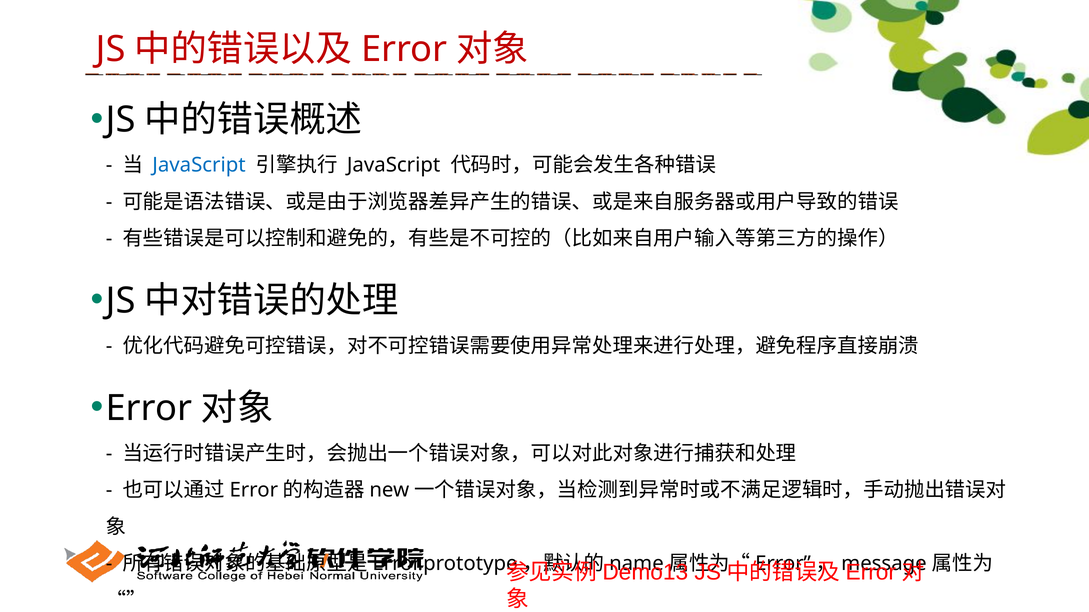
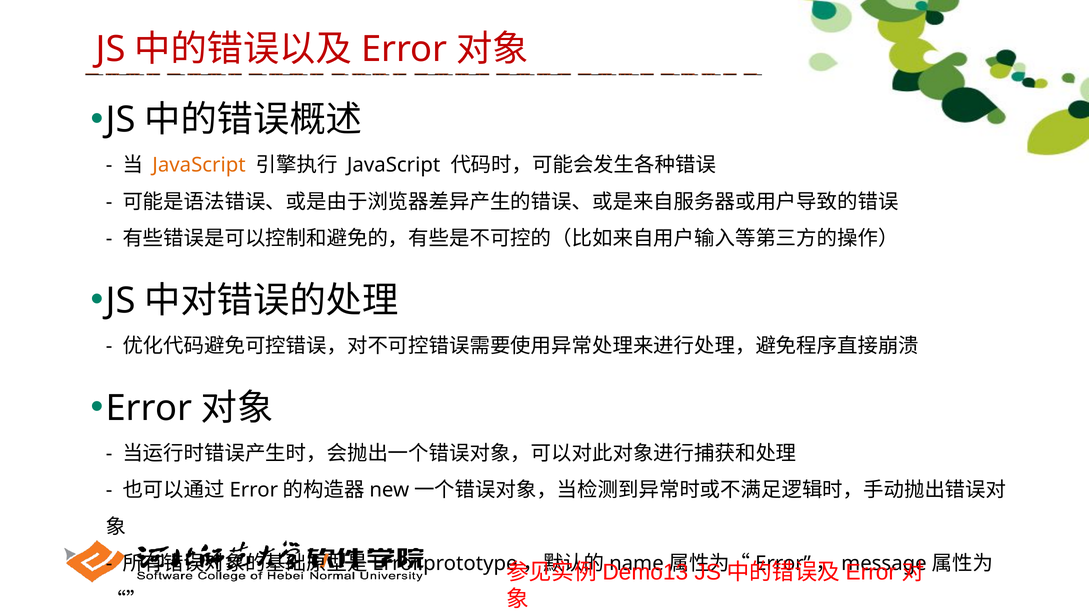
JavaScript at (199, 165) colour: blue -> orange
